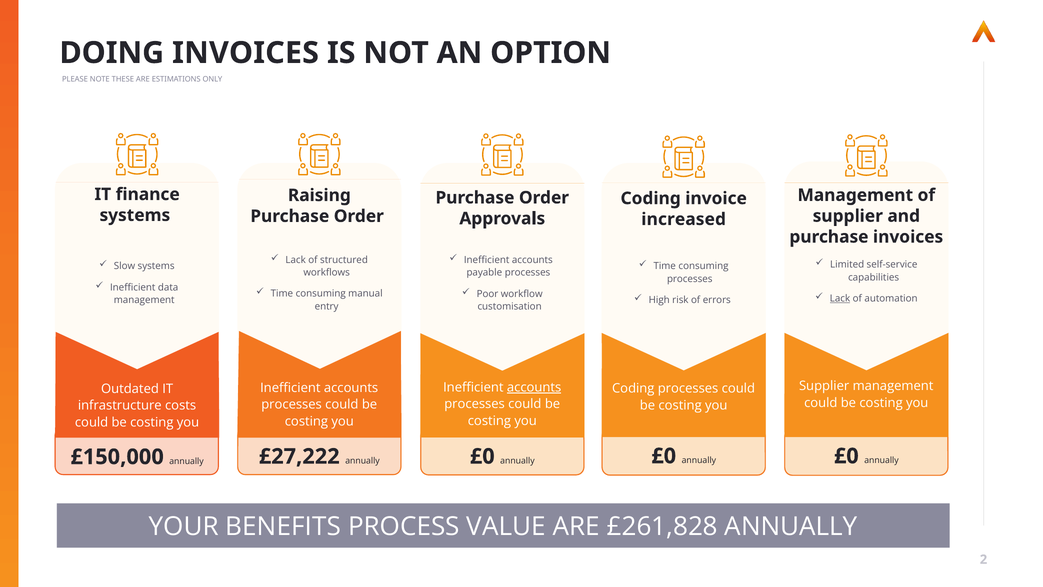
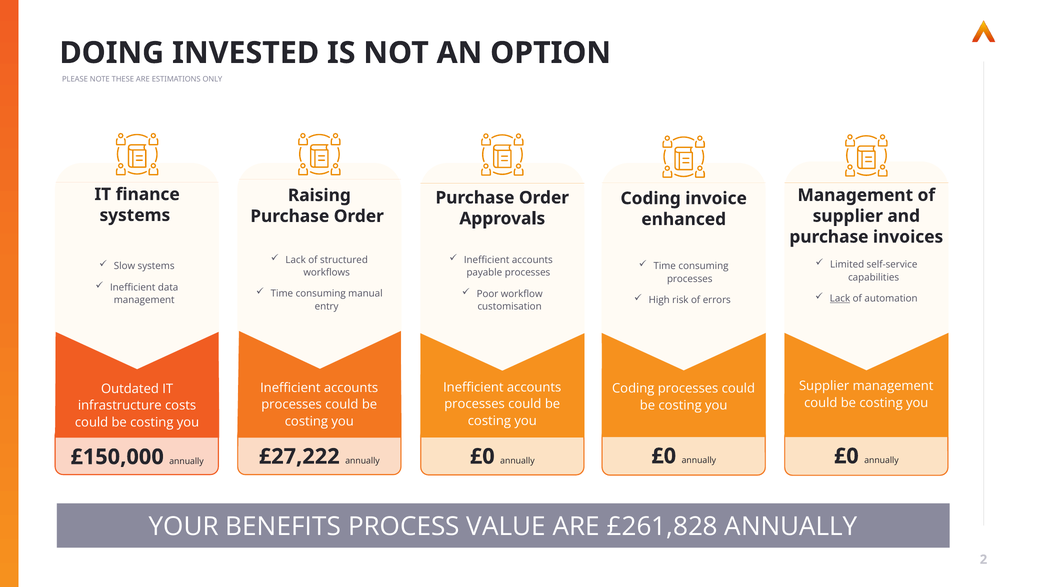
DOING INVOICES: INVOICES -> INVESTED
increased: increased -> enhanced
accounts at (534, 387) underline: present -> none
